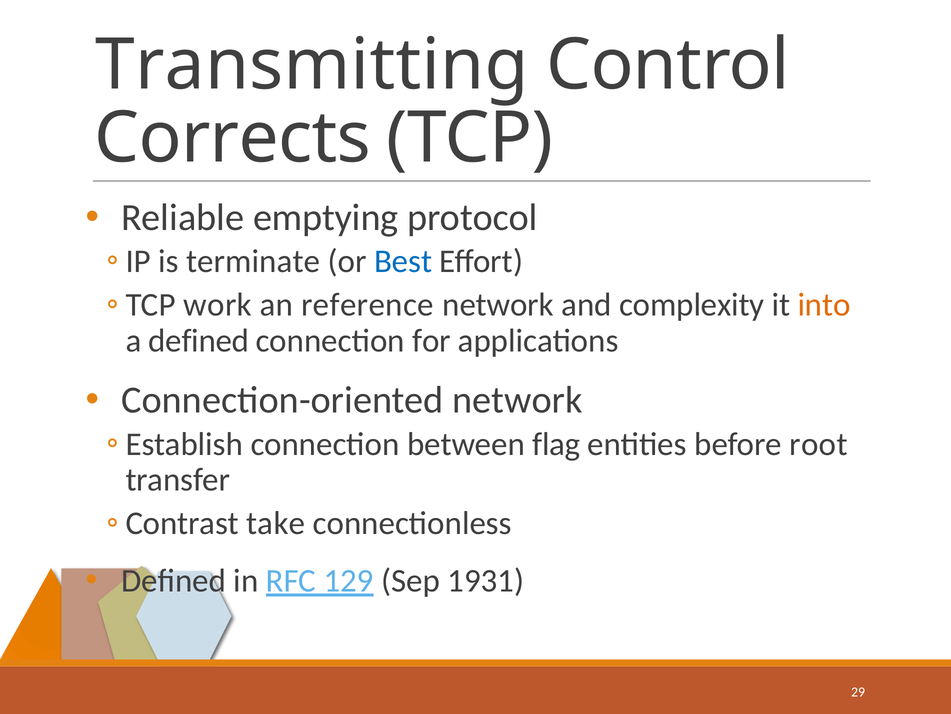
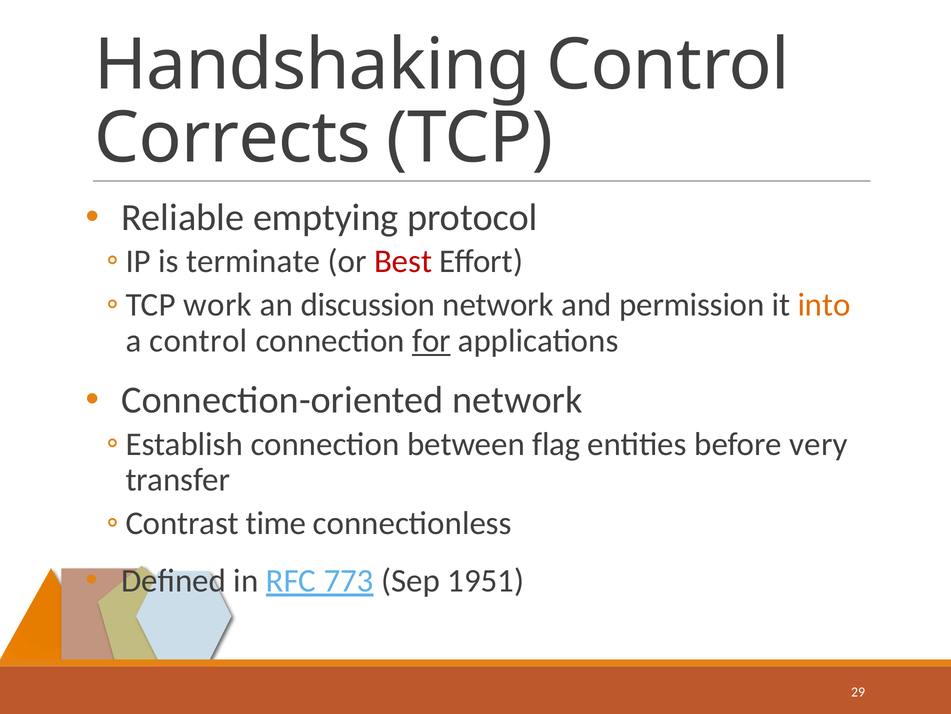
Transmitting: Transmitting -> Handshaking
Best colour: blue -> red
reference: reference -> discussion
complexity: complexity -> permission
a defined: defined -> control
for underline: none -> present
root: root -> very
take: take -> time
129: 129 -> 773
1931: 1931 -> 1951
